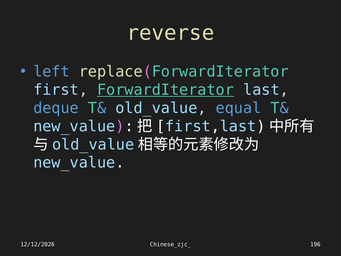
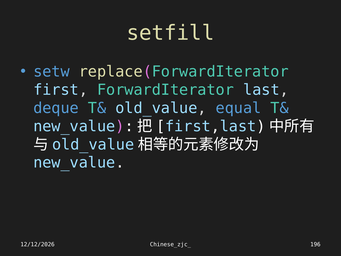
reverse: reverse -> setfill
left: left -> setw
ForwardIterator underline: present -> none
